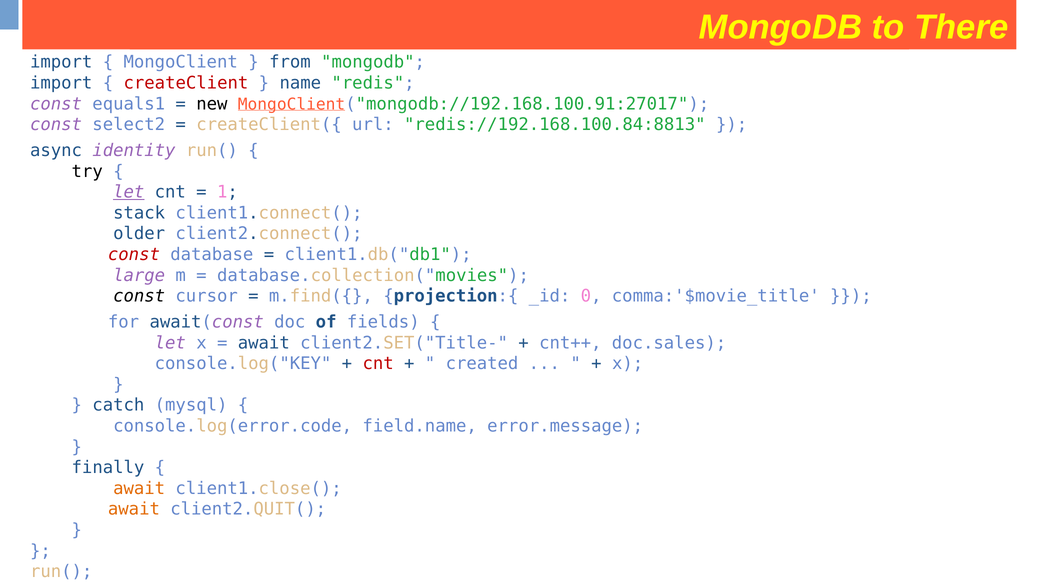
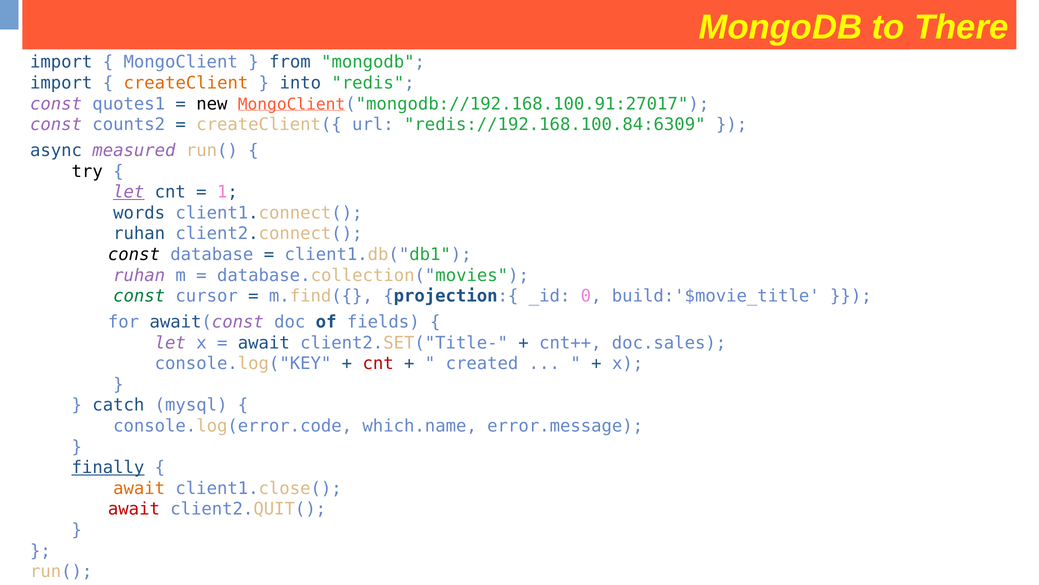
createClient colour: red -> orange
name: name -> into
equals1: equals1 -> quotes1
select2: select2 -> counts2
redis://192.168.100.84:8813: redis://192.168.100.84:8813 -> redis://192.168.100.84:6309
identity: identity -> measured
stack: stack -> words
older at (139, 234): older -> ruhan
const at (134, 254) colour: red -> black
large at (139, 275): large -> ruhan
const at (139, 296) colour: black -> green
comma:'$movie_title: comma:'$movie_title -> build:'$movie_title
field.name: field.name -> which.name
finally underline: none -> present
await at (134, 509) colour: orange -> red
